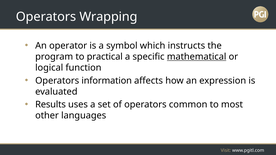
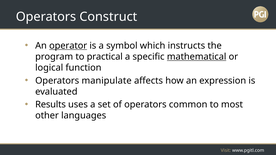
Wrapping: Wrapping -> Construct
operator underline: none -> present
information: information -> manipulate
